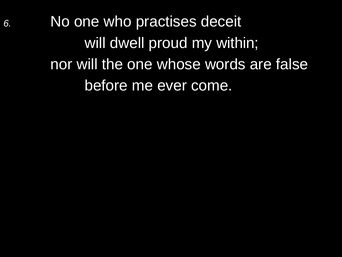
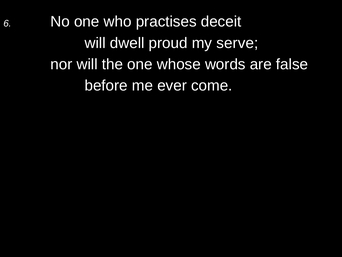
within: within -> serve
